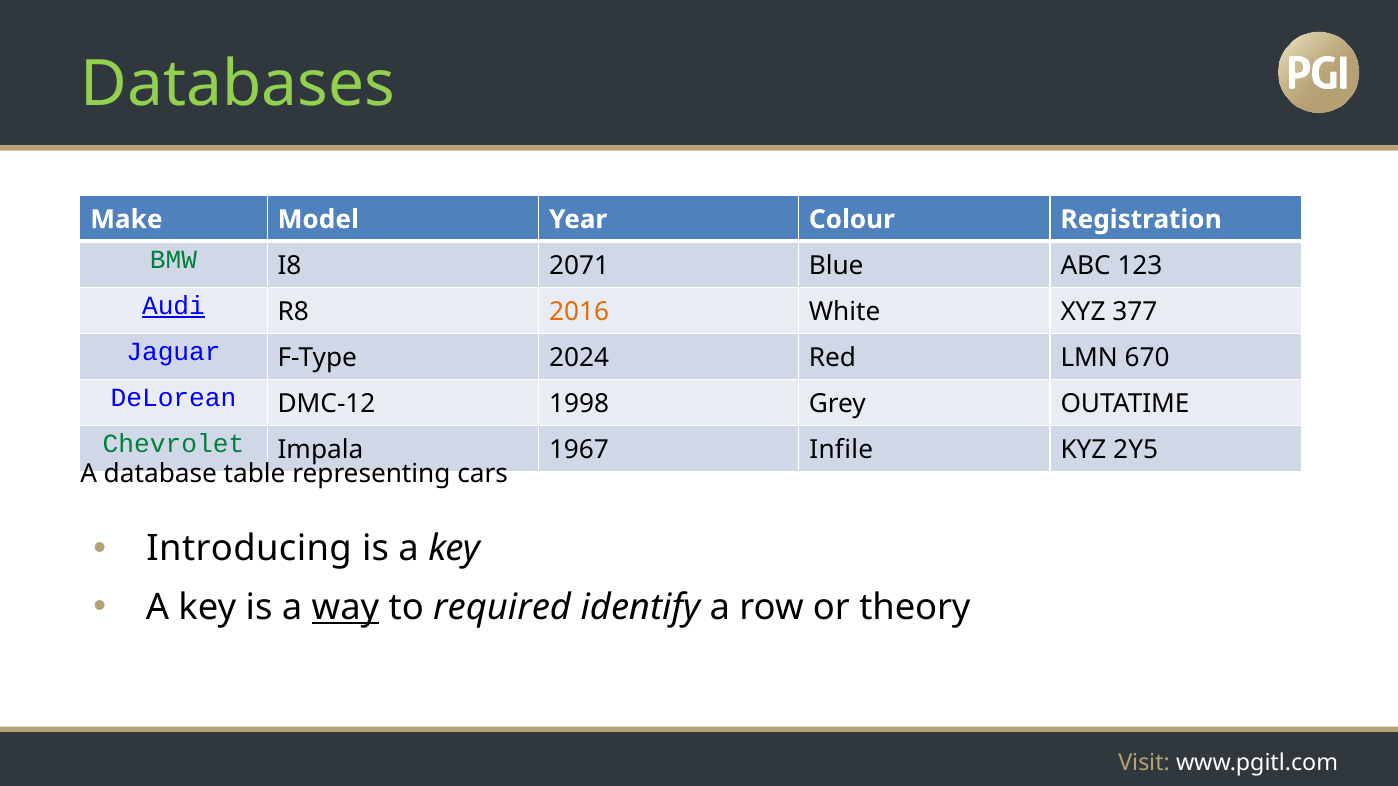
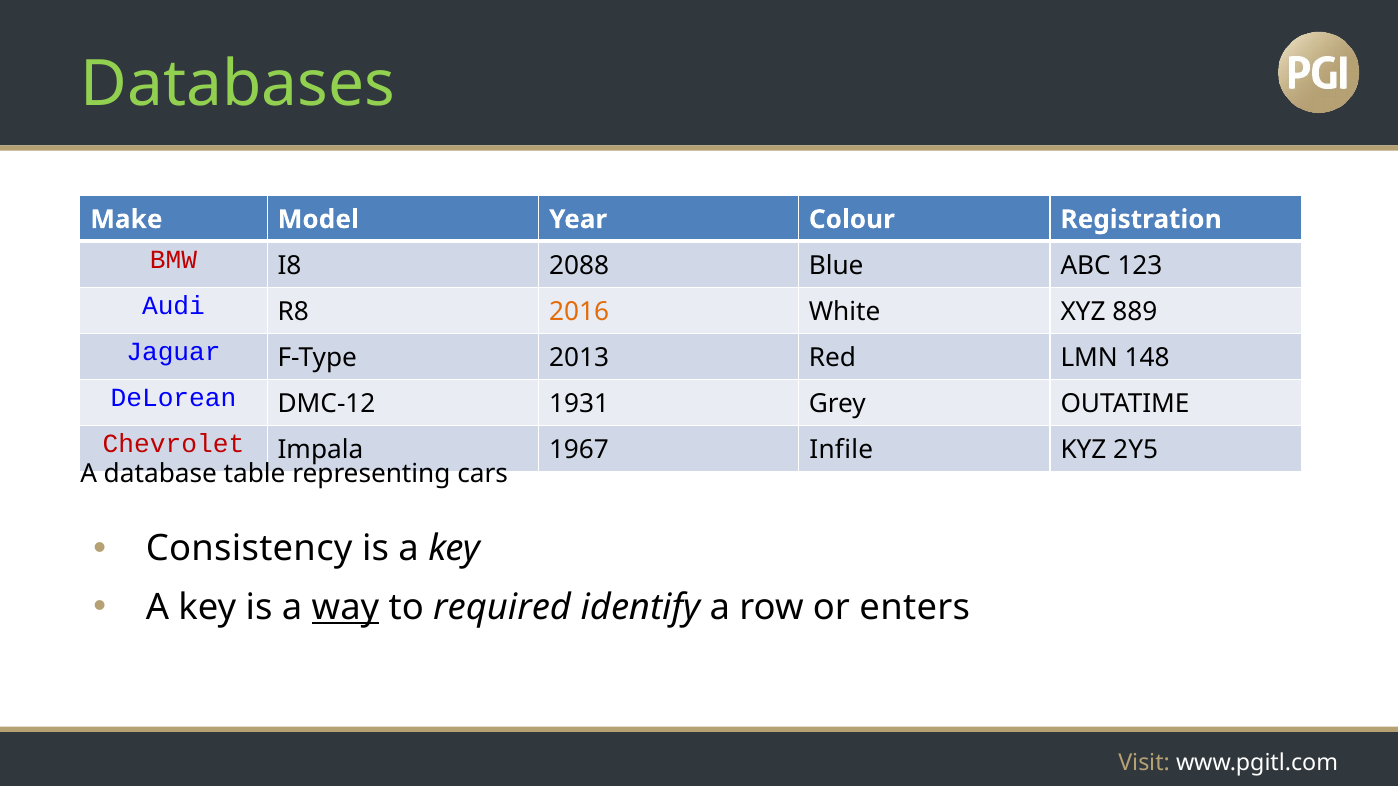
BMW colour: green -> red
2071: 2071 -> 2088
Audi underline: present -> none
377: 377 -> 889
2024: 2024 -> 2013
670: 670 -> 148
1998: 1998 -> 1931
Chevrolet colour: green -> red
Introducing: Introducing -> Consistency
theory: theory -> enters
